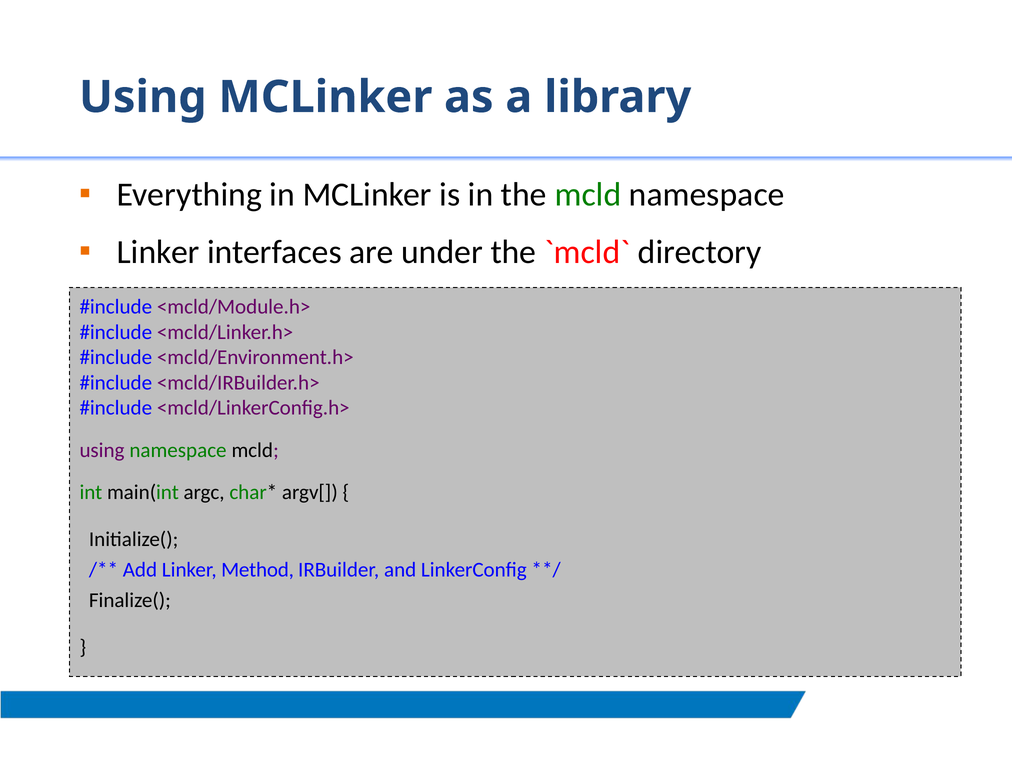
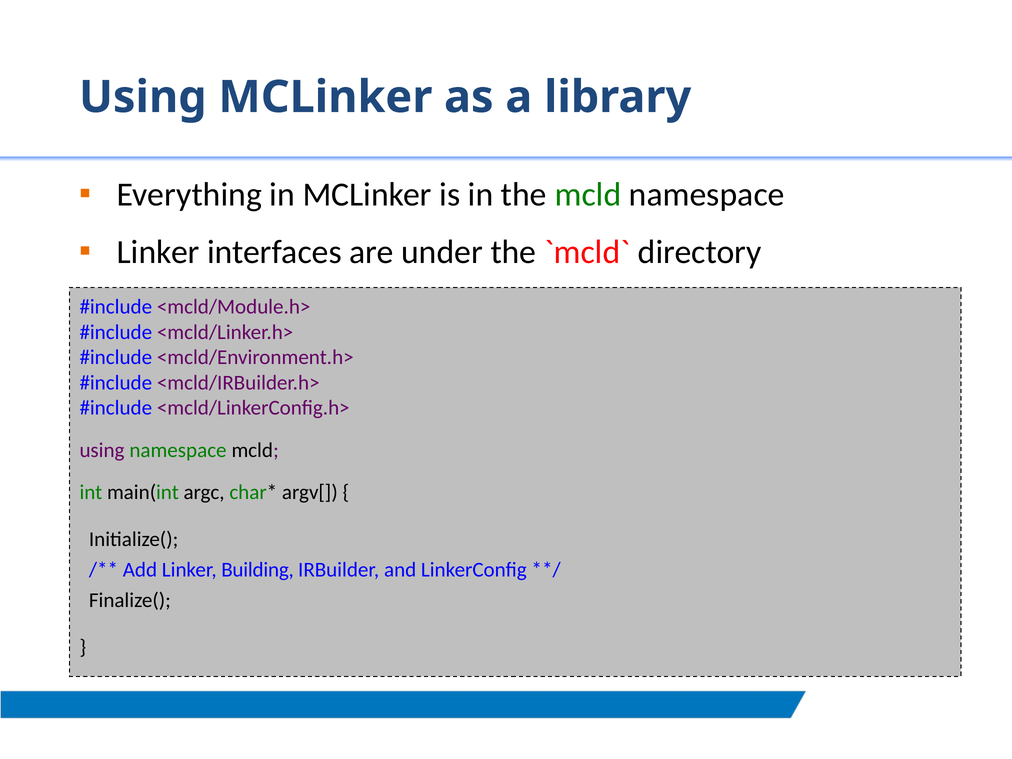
Method: Method -> Building
